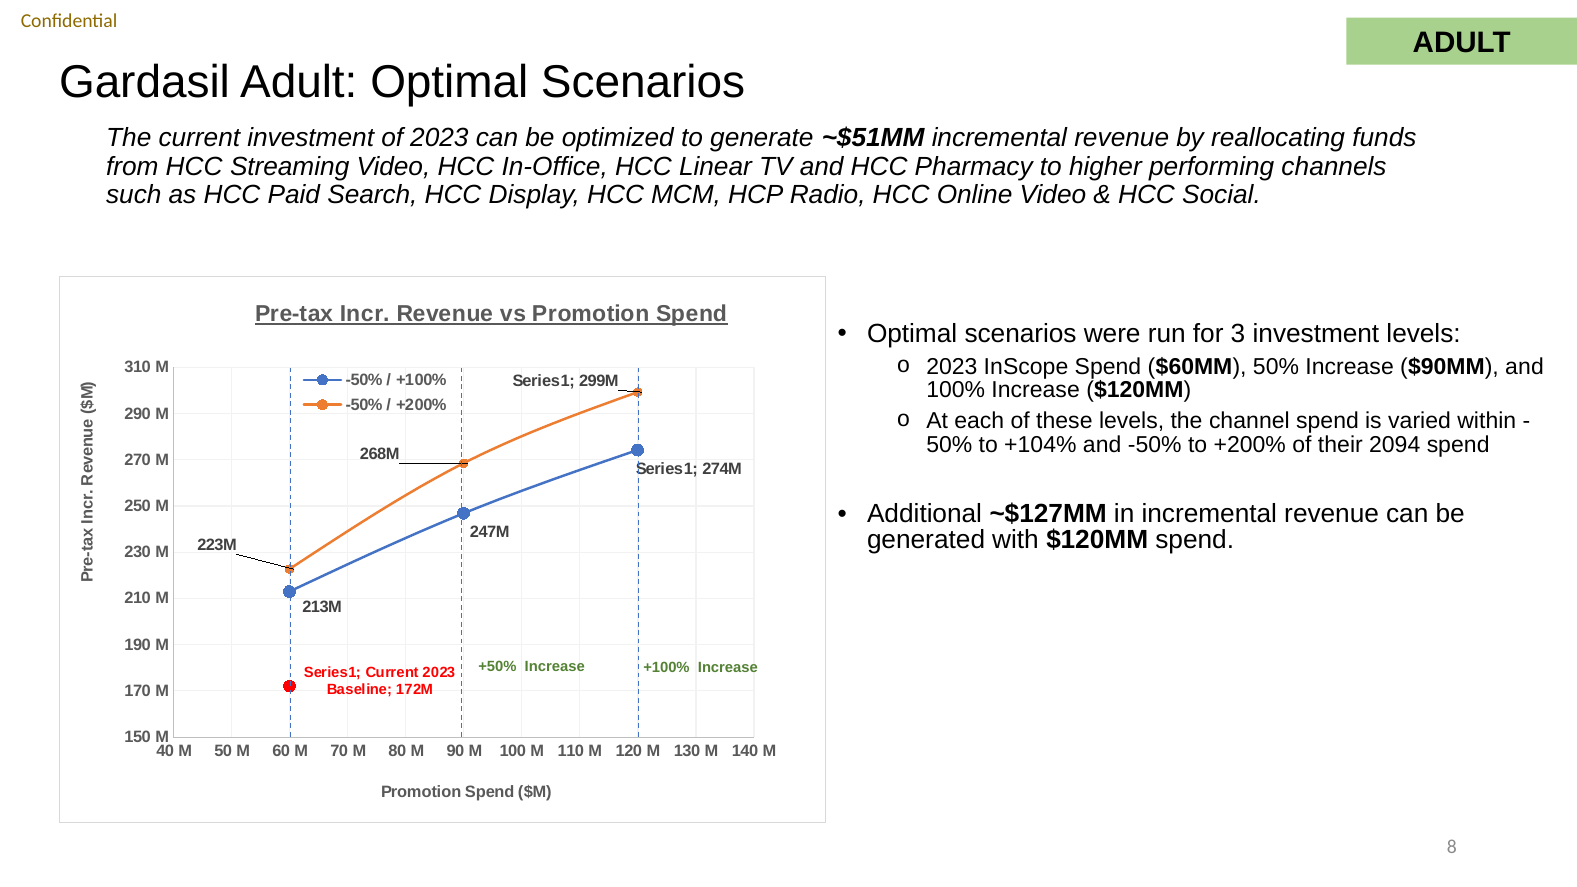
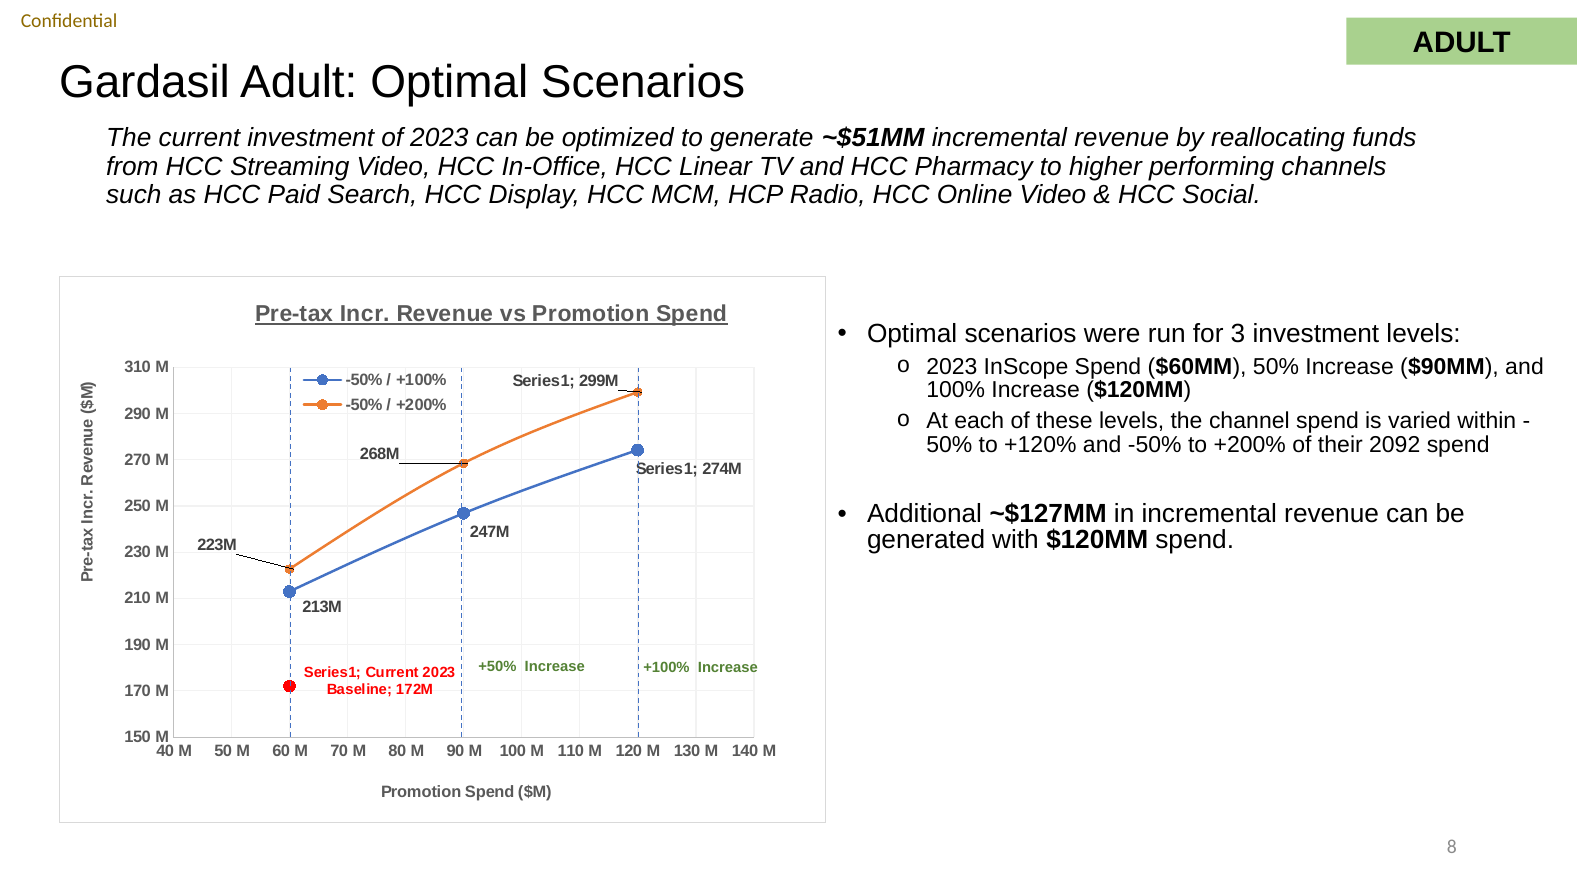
+104%: +104% -> +120%
2094: 2094 -> 2092
